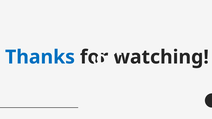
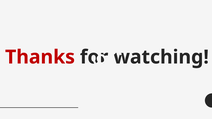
Thanks colour: blue -> red
